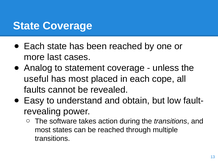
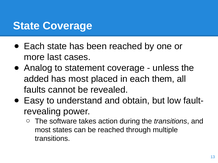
useful: useful -> added
cope: cope -> them
